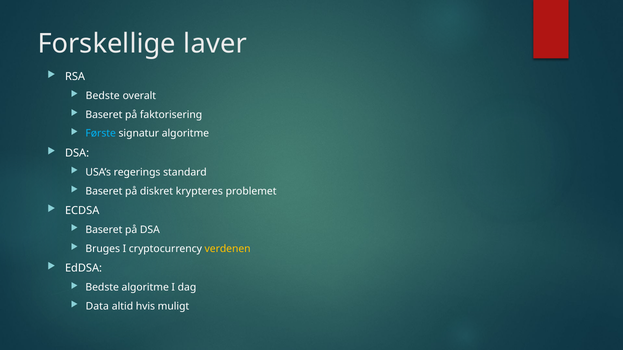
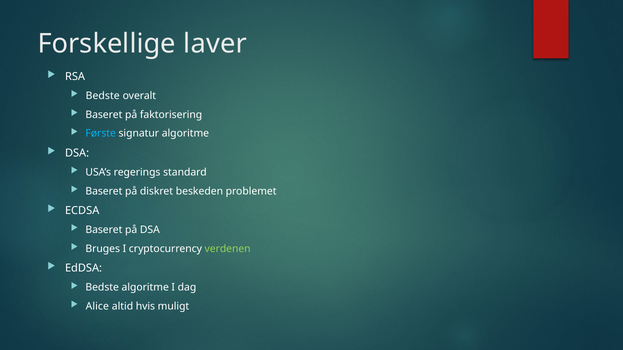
krypteres: krypteres -> beskeden
verdenen colour: yellow -> light green
Data: Data -> Alice
